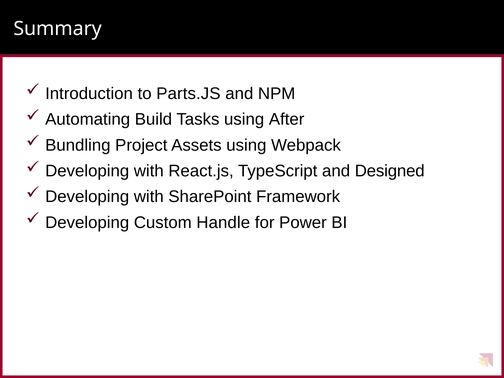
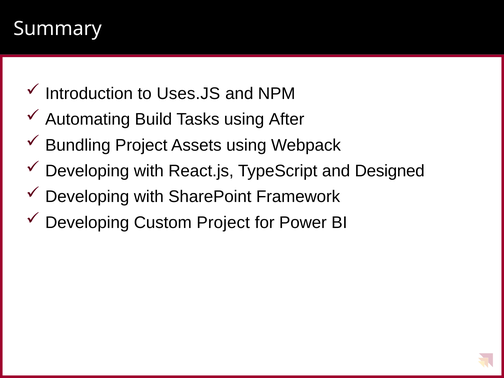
Parts.JS: Parts.JS -> Uses.JS
Custom Handle: Handle -> Project
